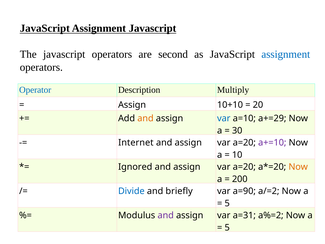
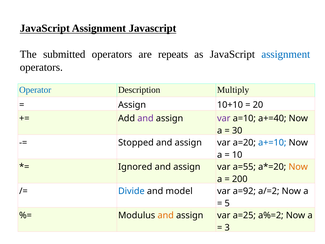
The javascript: javascript -> submitted
second: second -> repeats
and at (145, 118) colour: orange -> purple
var at (224, 118) colour: blue -> purple
a+=29: a+=29 -> a+=40
Internet: Internet -> Stopped
a+=10 colour: purple -> blue
a=20 at (244, 167): a=20 -> a=55
briefly: briefly -> model
a=90: a=90 -> a=92
and at (166, 215) colour: purple -> orange
a=31: a=31 -> a=25
5 at (227, 227): 5 -> 3
